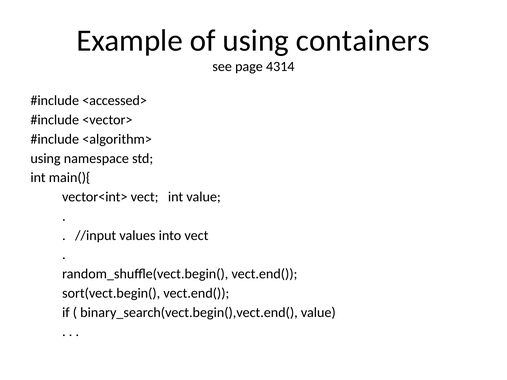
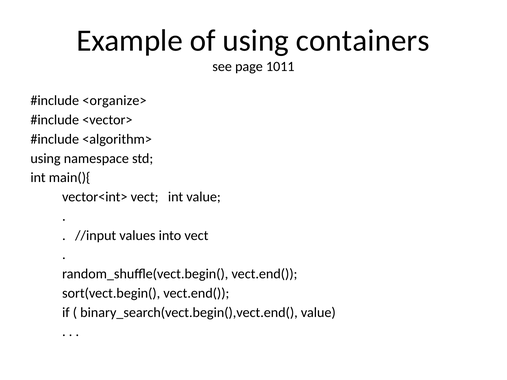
4314: 4314 -> 1011
<accessed>: <accessed> -> <organize>
